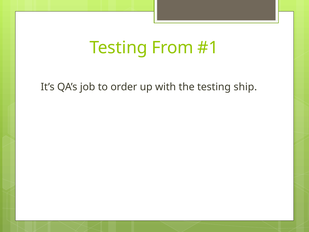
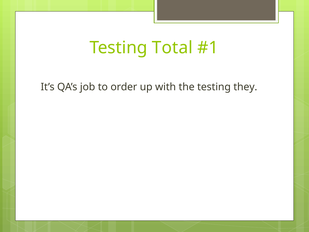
From: From -> Total
ship: ship -> they
